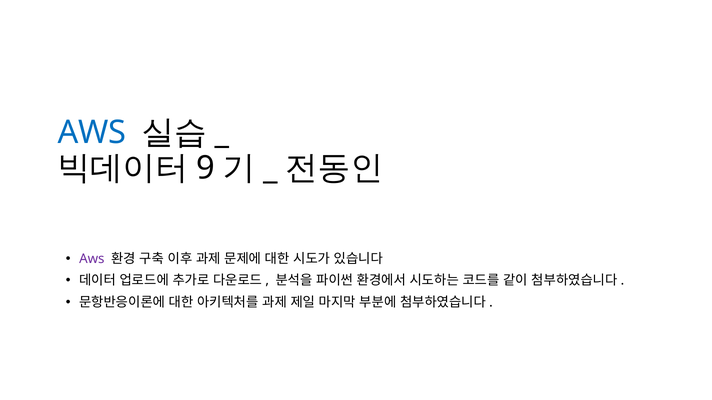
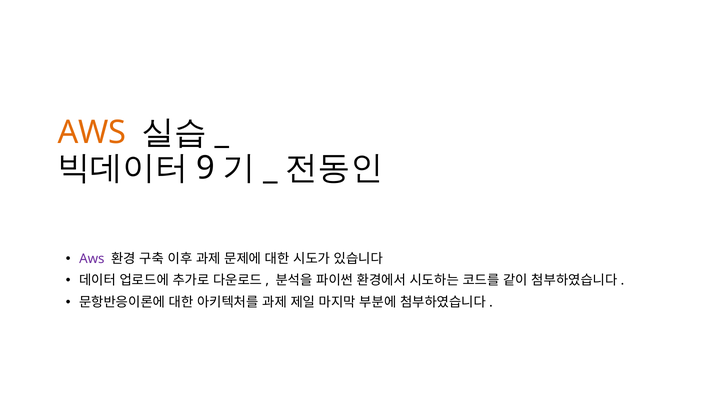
AWS at (92, 133) colour: blue -> orange
